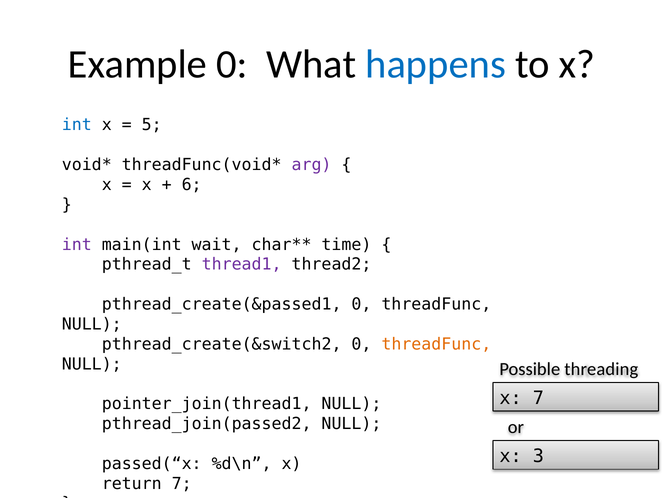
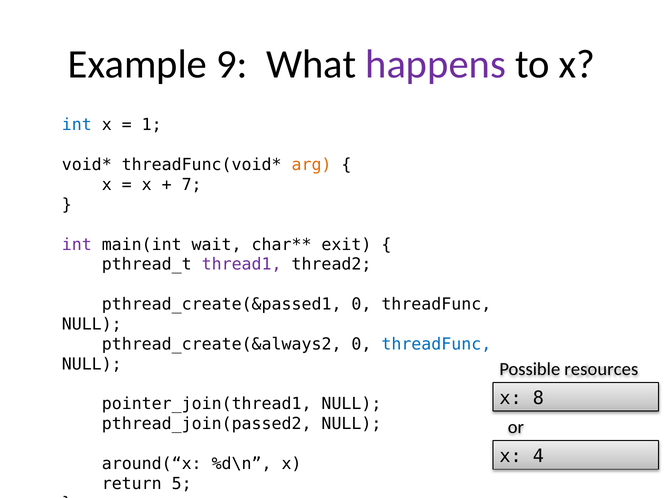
Example 0: 0 -> 9
happens colour: blue -> purple
5: 5 -> 1
arg colour: purple -> orange
6: 6 -> 7
time: time -> exit
pthread_create(&switch2: pthread_create(&switch2 -> pthread_create(&always2
threadFunc at (436, 344) colour: orange -> blue
threading: threading -> resources
x 7: 7 -> 8
3: 3 -> 4
passed(“x: passed(“x -> around(“x
return 7: 7 -> 5
